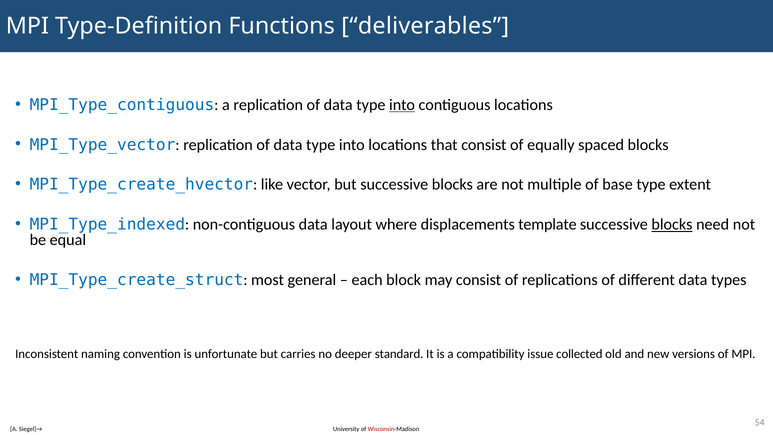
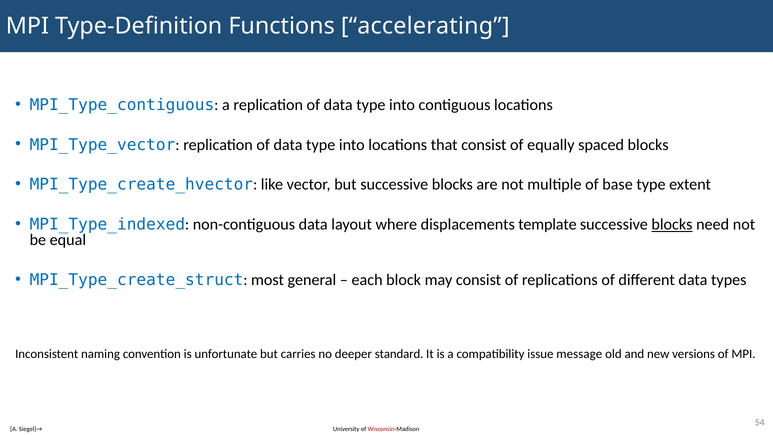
deliverables: deliverables -> accelerating
into at (402, 105) underline: present -> none
collected: collected -> message
